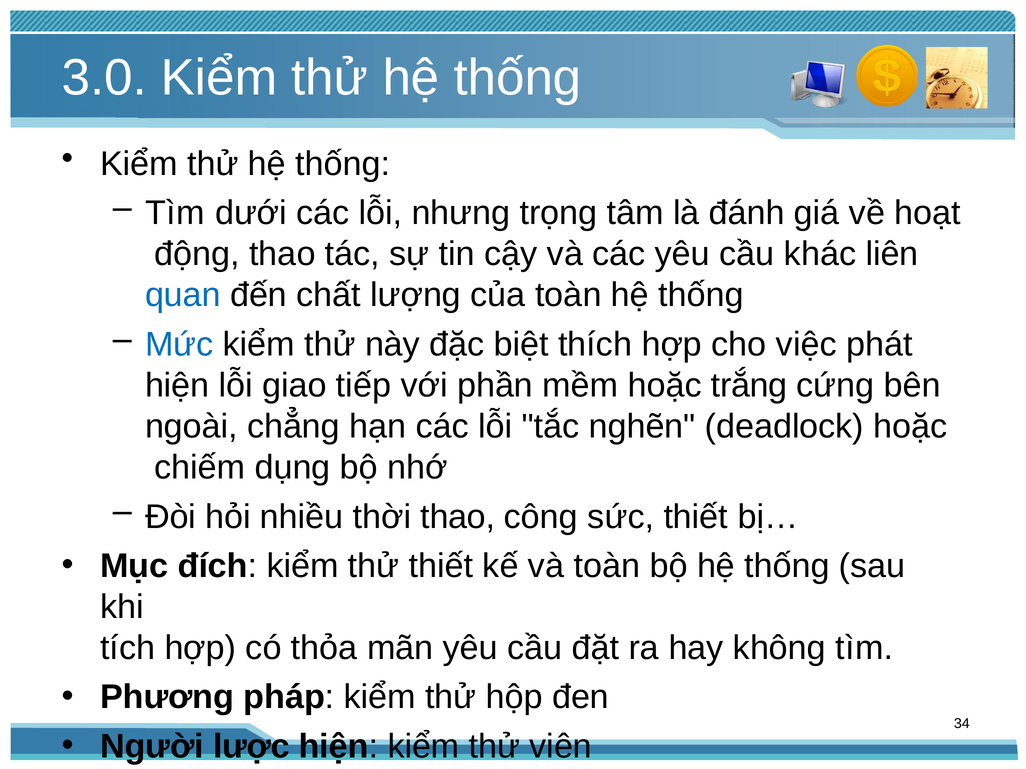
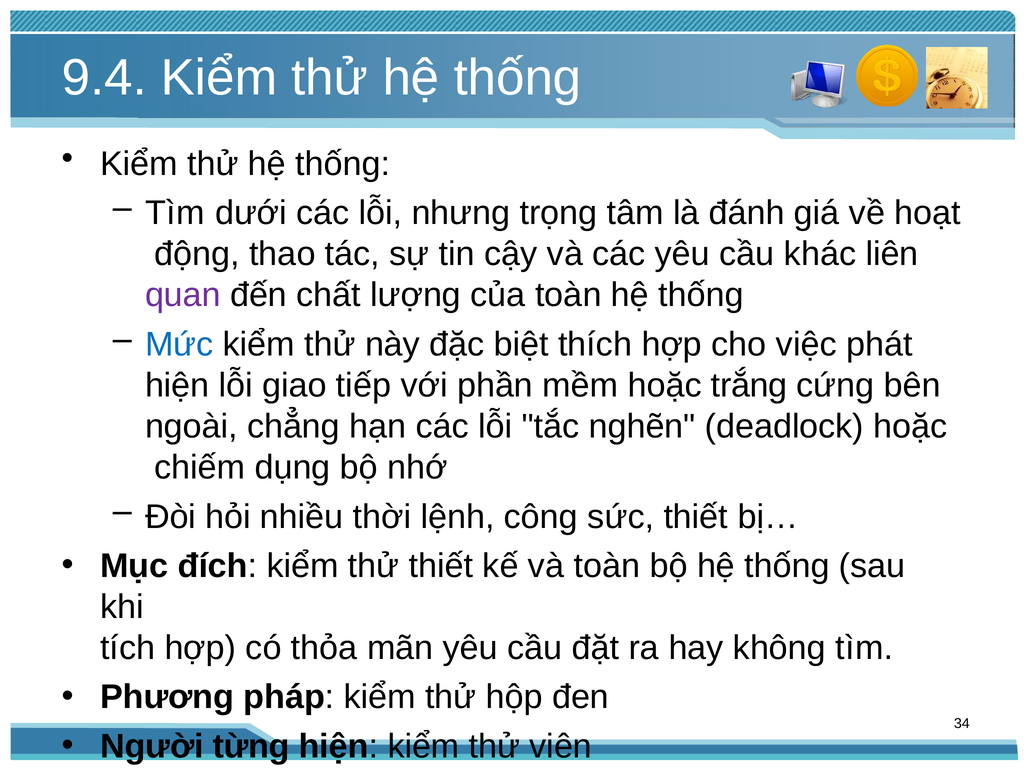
3.0: 3.0 -> 9.4
quan colour: blue -> purple
thời thao: thao -> lệnh
lược: lược -> từng
